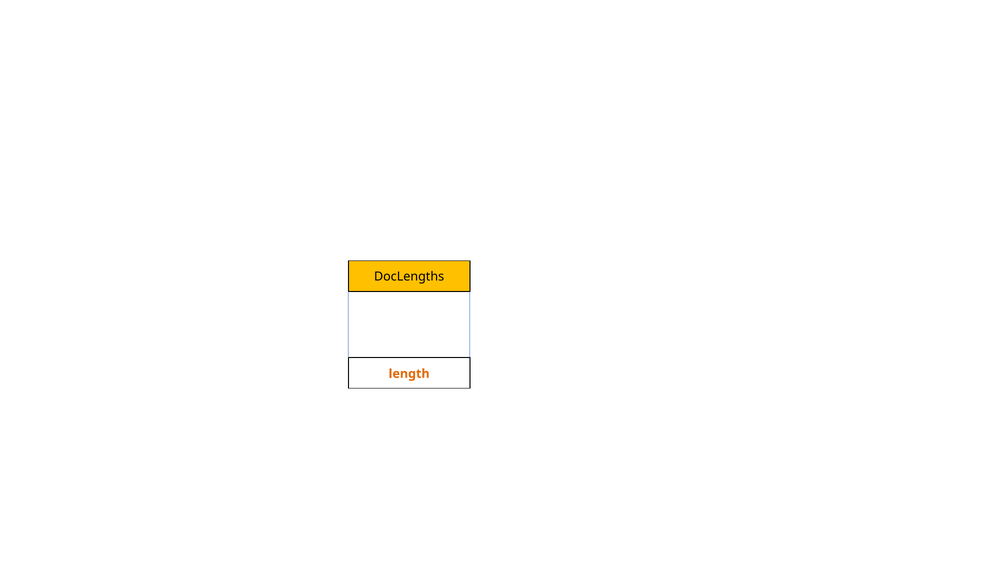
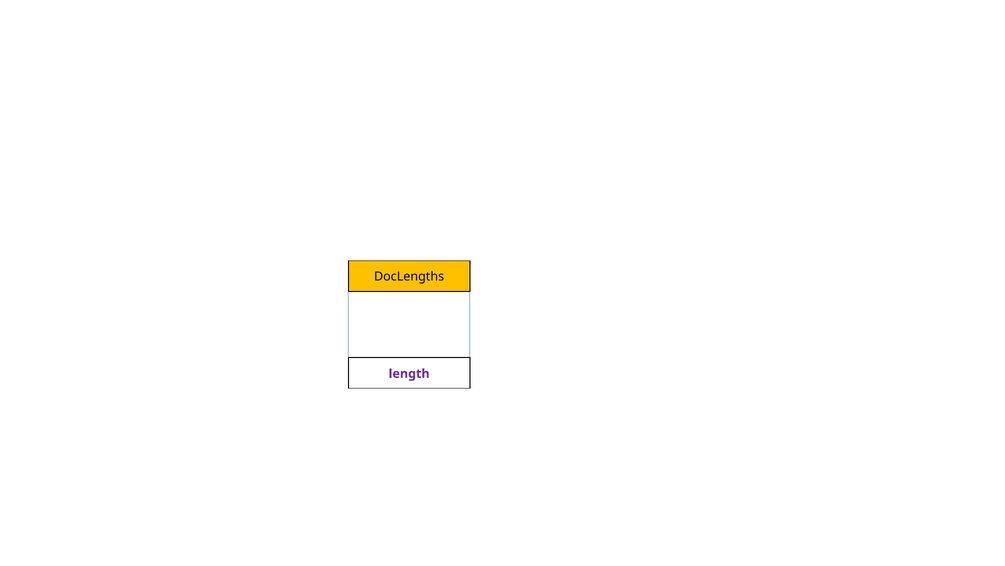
length colour: orange -> purple
